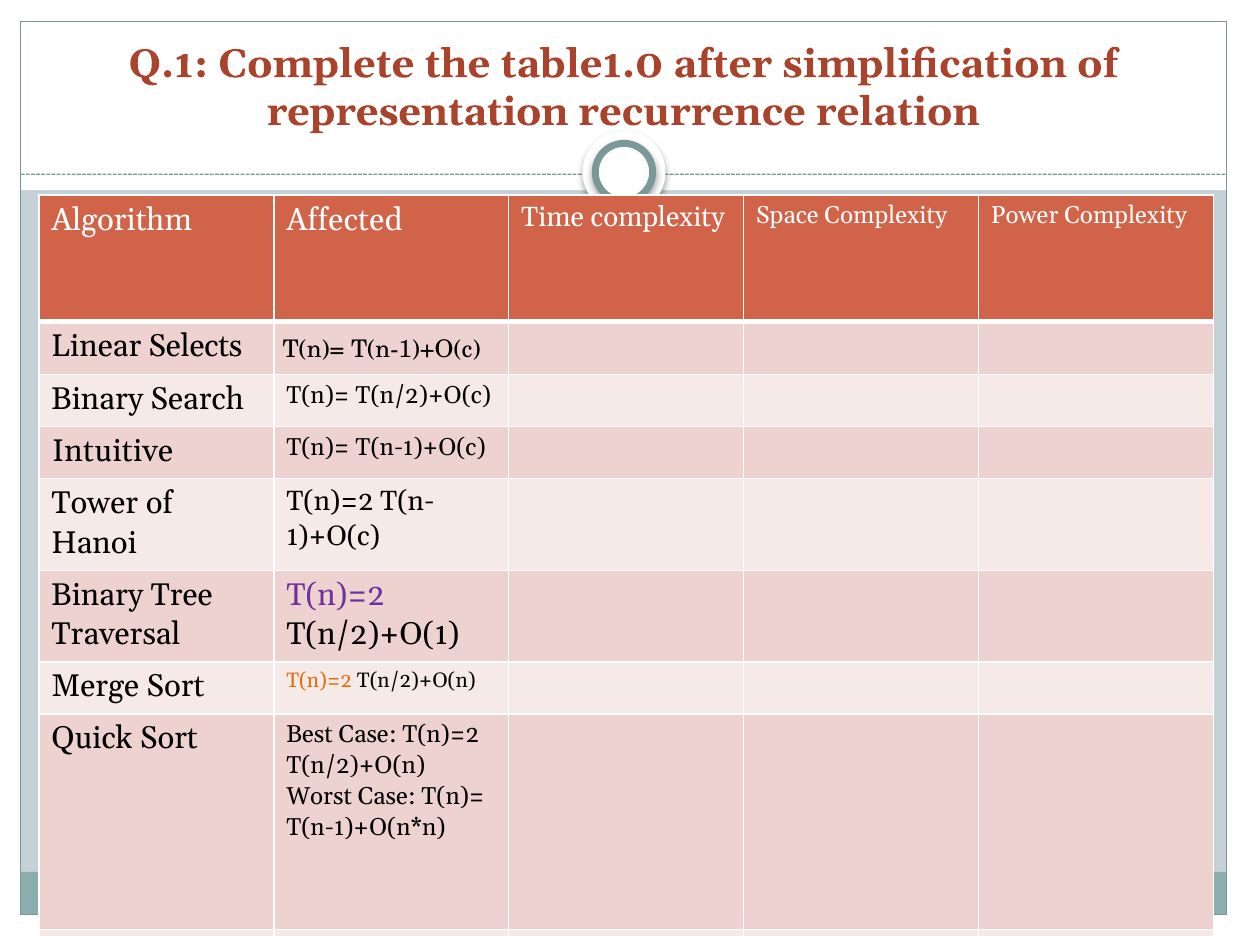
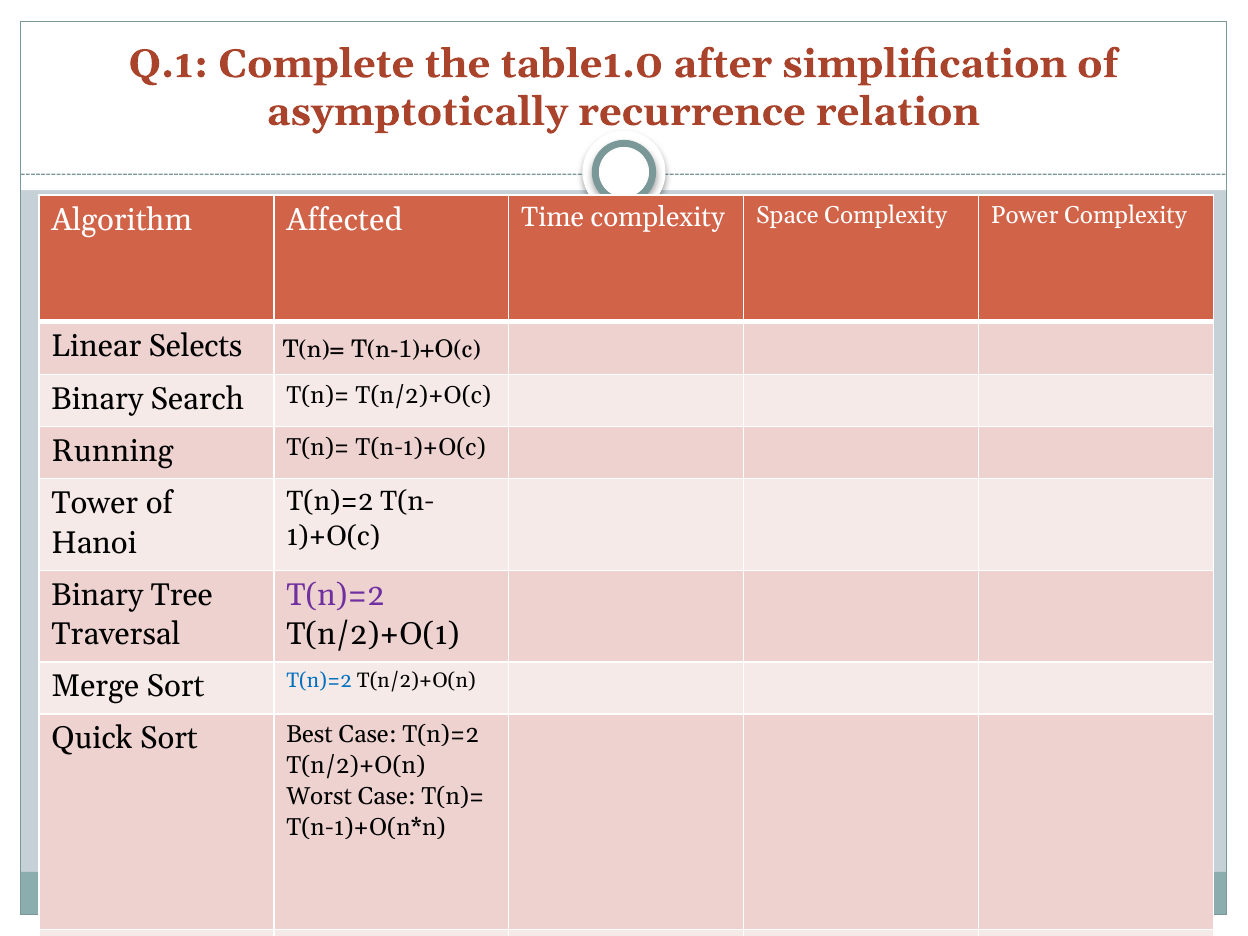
representation: representation -> asymptotically
Intuitive: Intuitive -> Running
T(n)=2 at (319, 681) colour: orange -> blue
